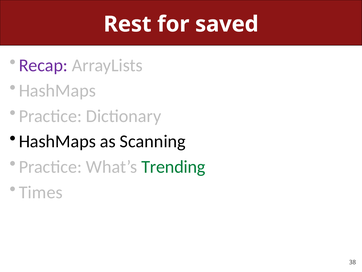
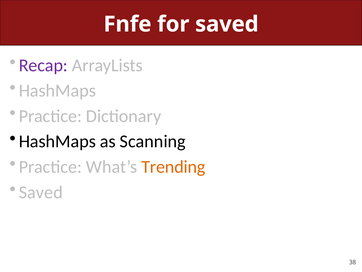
Rest: Rest -> Fnfe
Trending colour: green -> orange
Times at (41, 192): Times -> Saved
